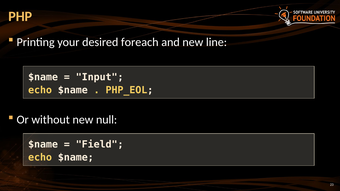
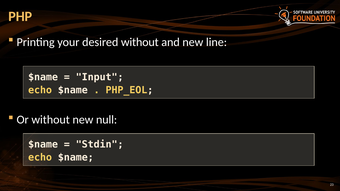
desired foreach: foreach -> without
Field: Field -> Stdin
